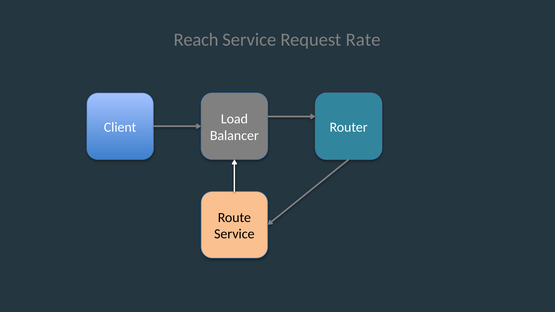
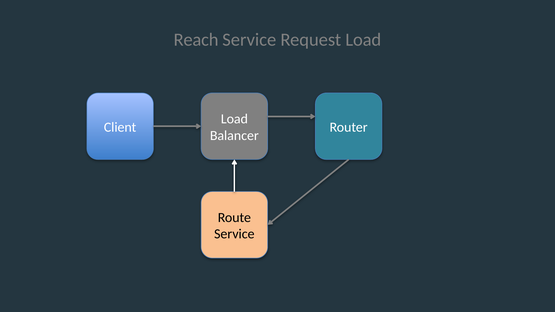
Request Rate: Rate -> Load
